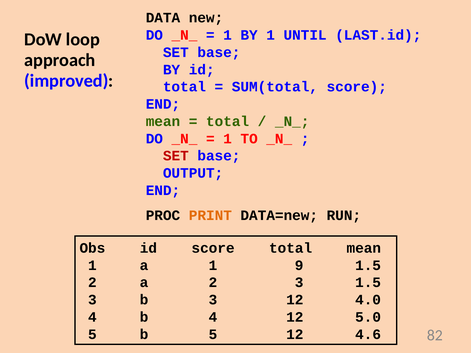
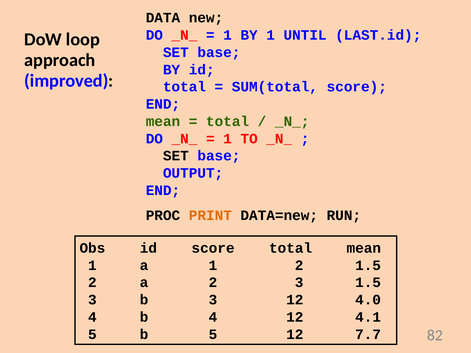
SET at (176, 156) colour: red -> black
1 9: 9 -> 2
5.0: 5.0 -> 4.1
4.6: 4.6 -> 7.7
